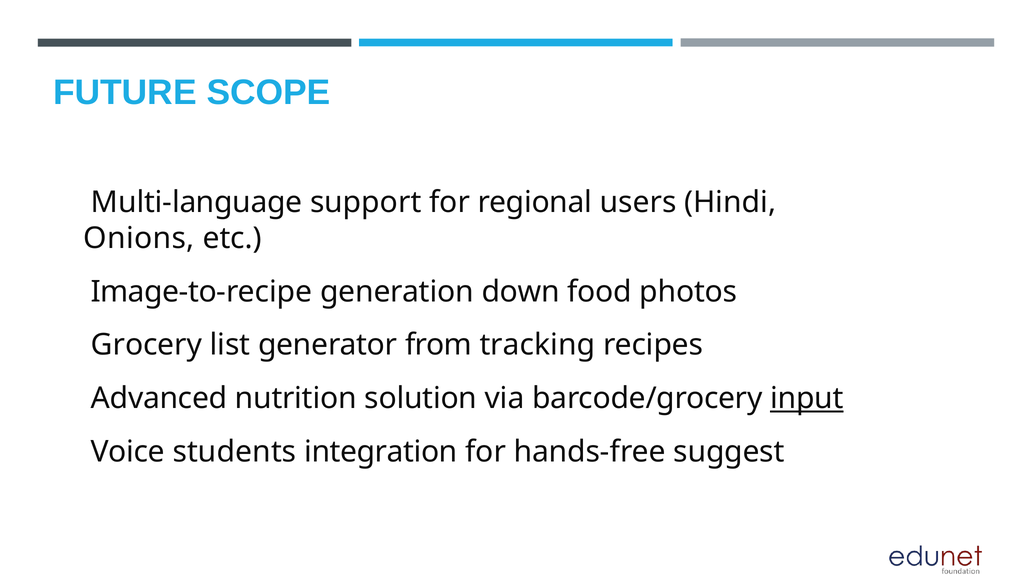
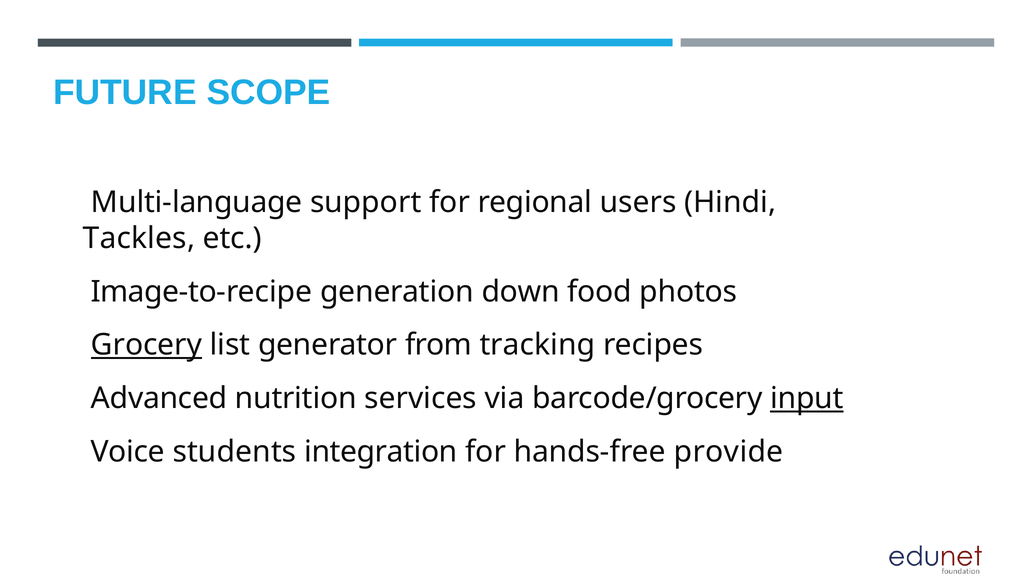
Onions: Onions -> Tackles
Grocery underline: none -> present
solution: solution -> services
suggest: suggest -> provide
